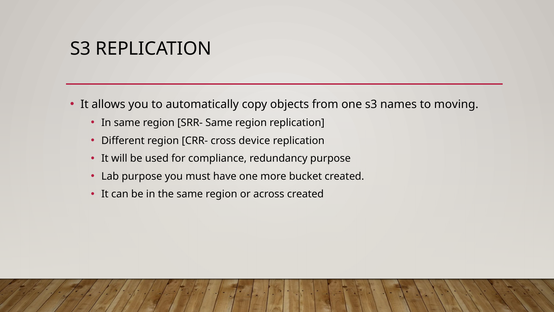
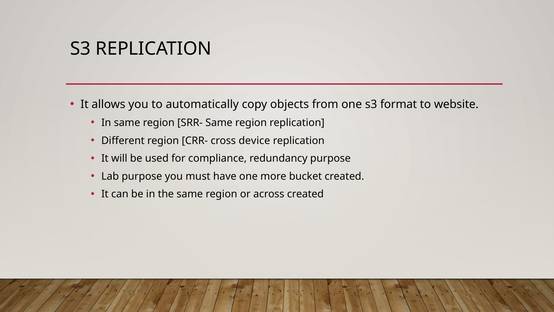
names: names -> format
moving: moving -> website
